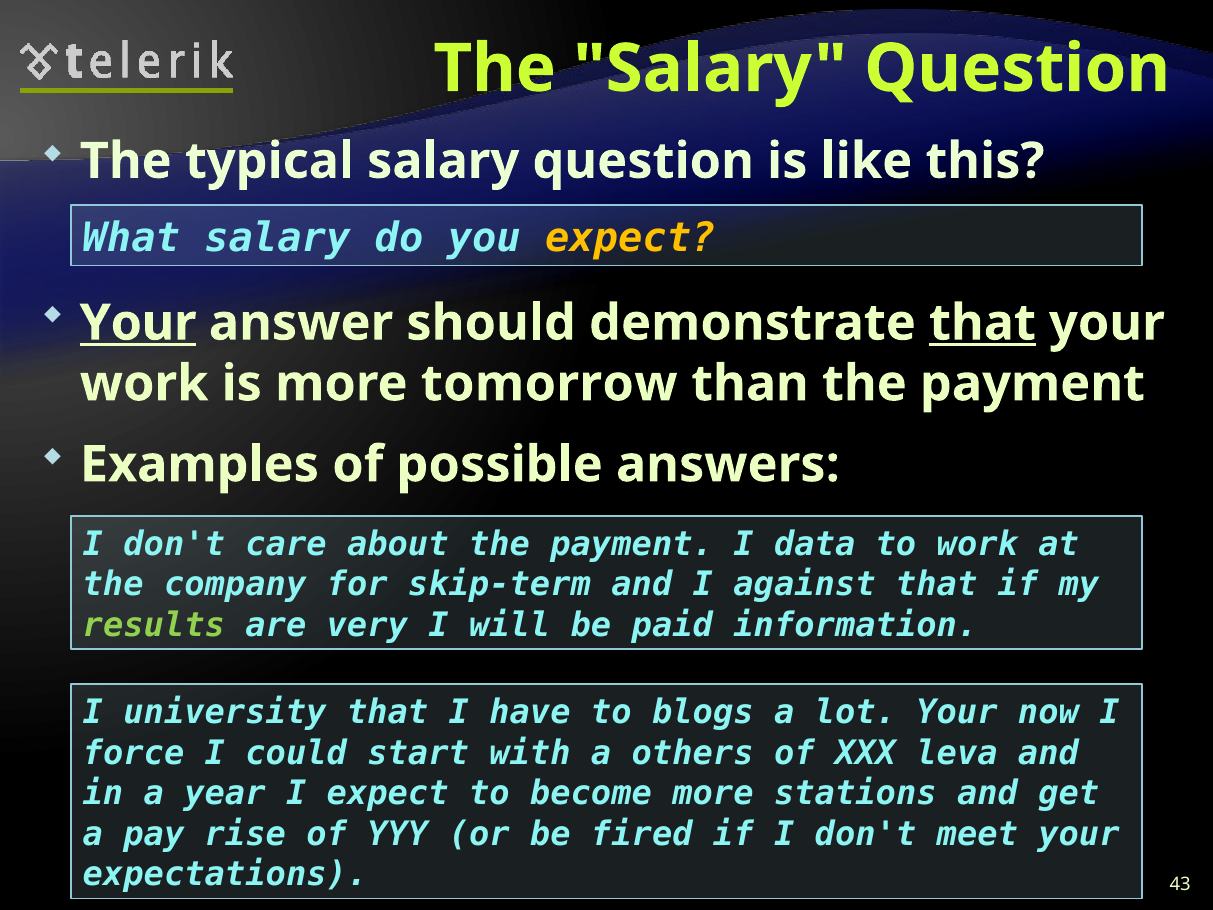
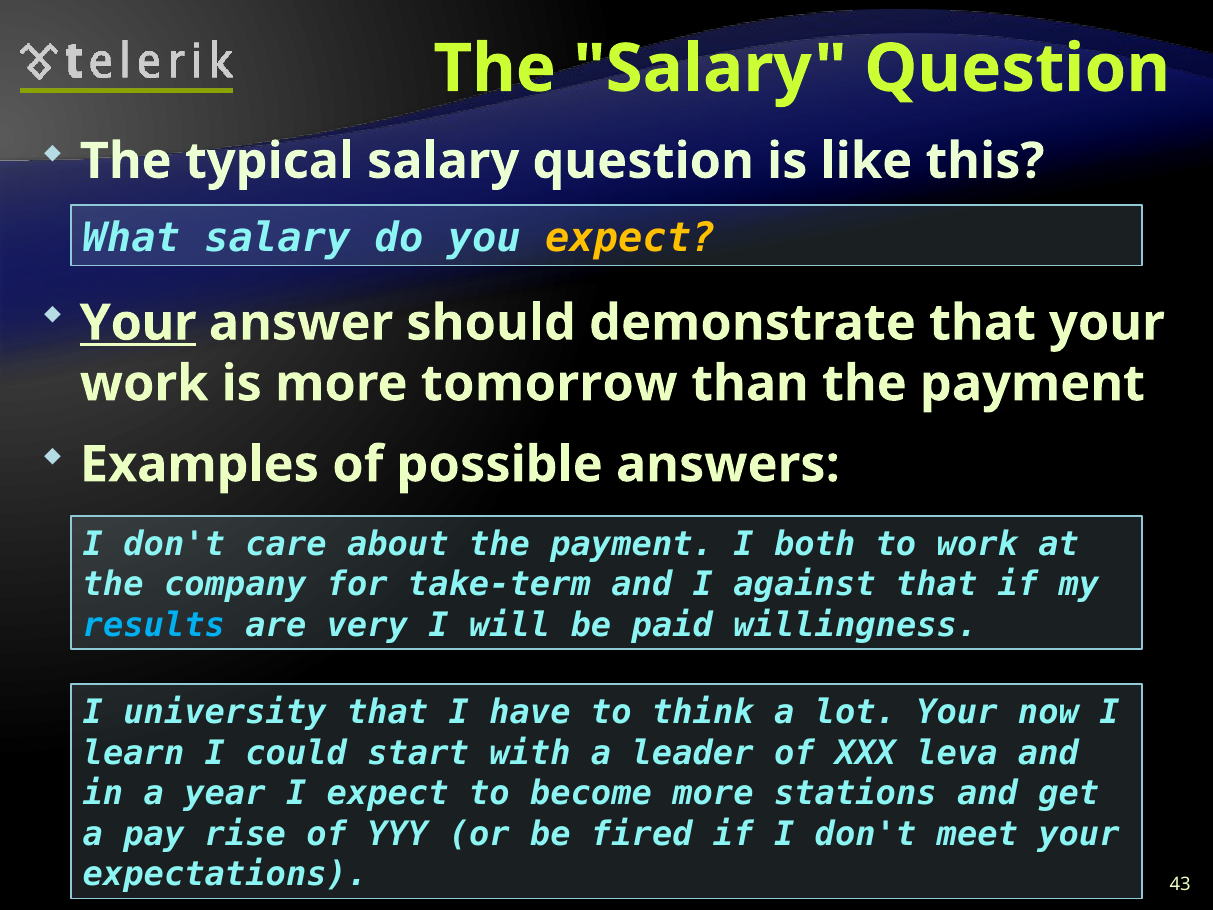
that at (982, 323) underline: present -> none
data: data -> both
skip-term: skip-term -> take-term
results colour: light green -> light blue
information: information -> willingness
blogs: blogs -> think
force: force -> learn
others: others -> leader
